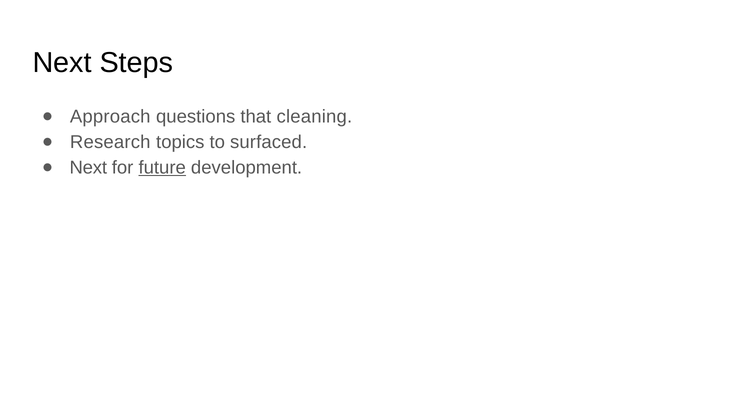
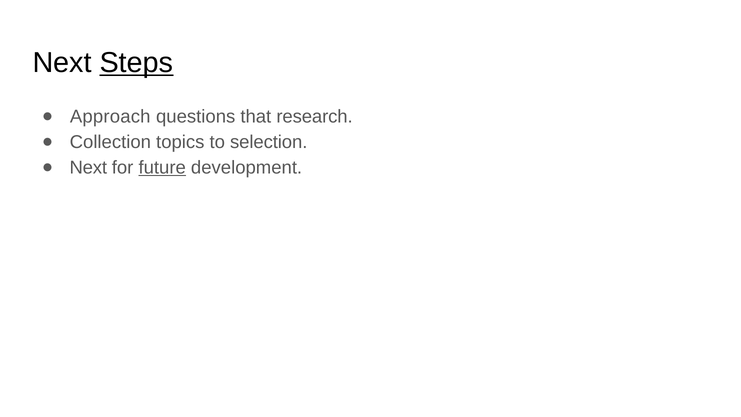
Steps underline: none -> present
cleaning: cleaning -> research
Research: Research -> Collection
surfaced: surfaced -> selection
